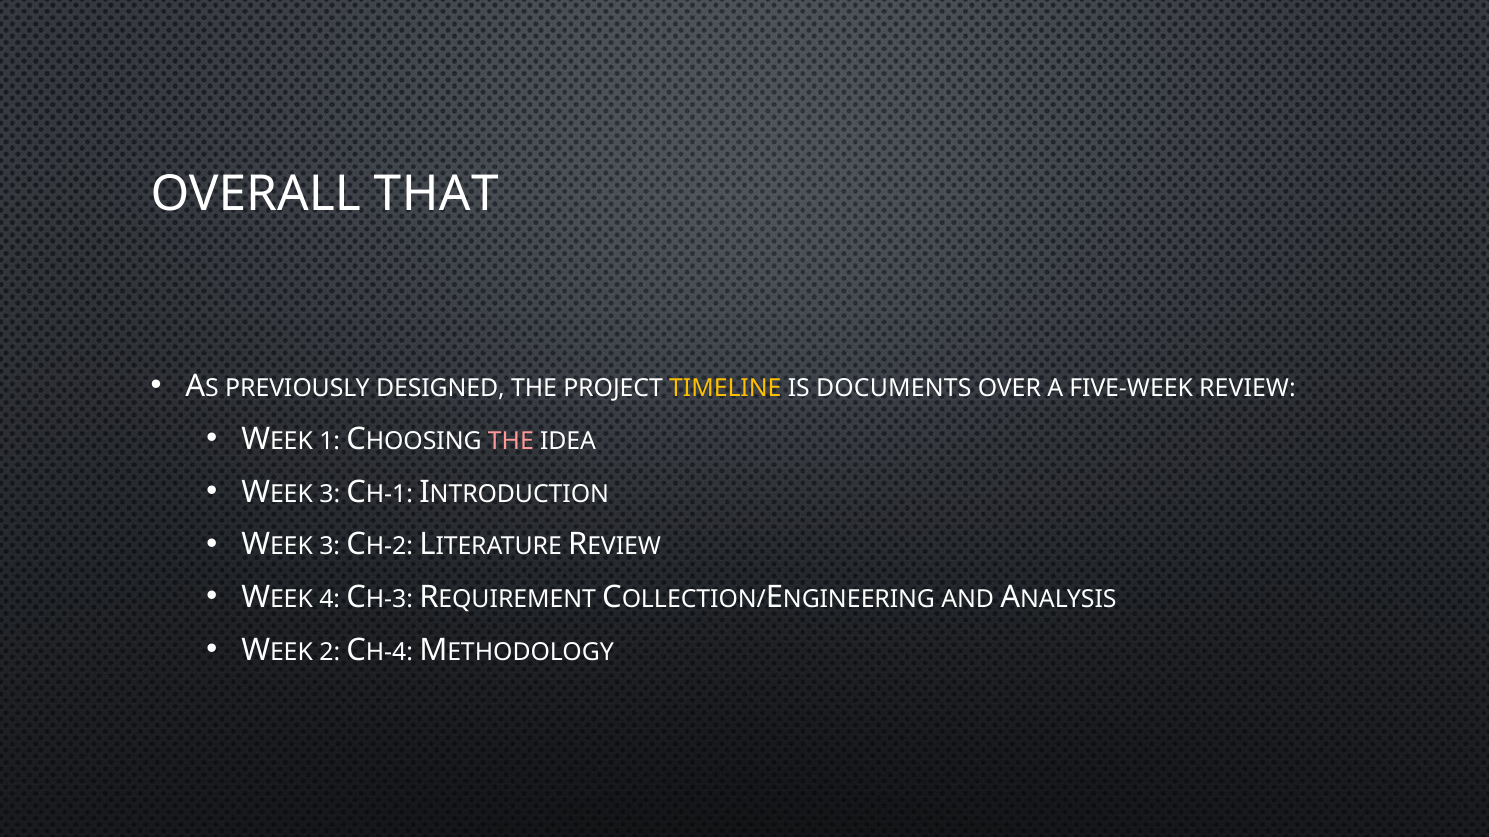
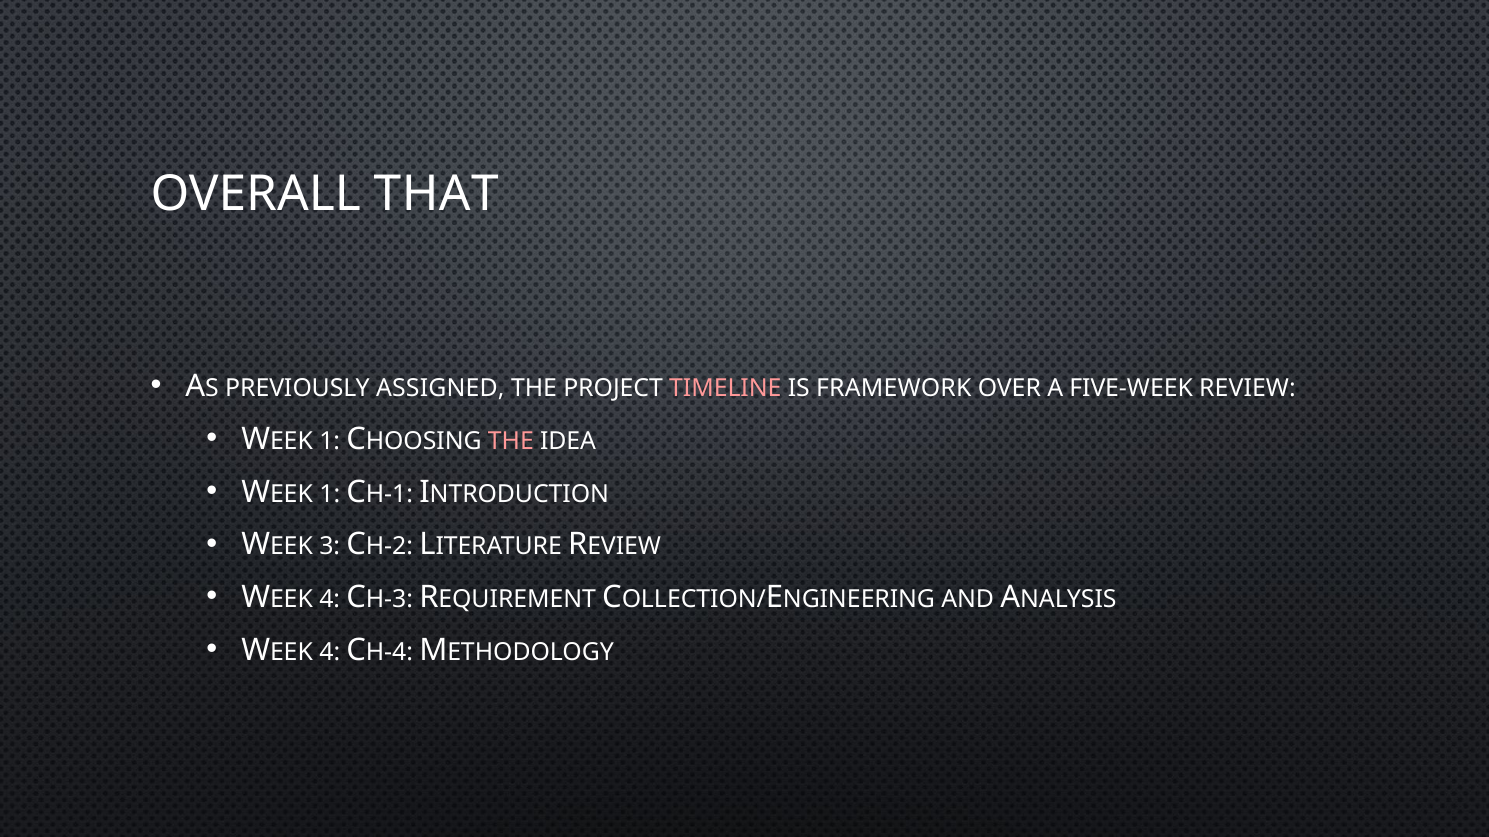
DESIGNED: DESIGNED -> ASSIGNED
TIMELINE colour: yellow -> pink
DOCUMENTS: DOCUMENTS -> FRAMEWORK
3 at (330, 494): 3 -> 1
2 at (330, 653): 2 -> 4
